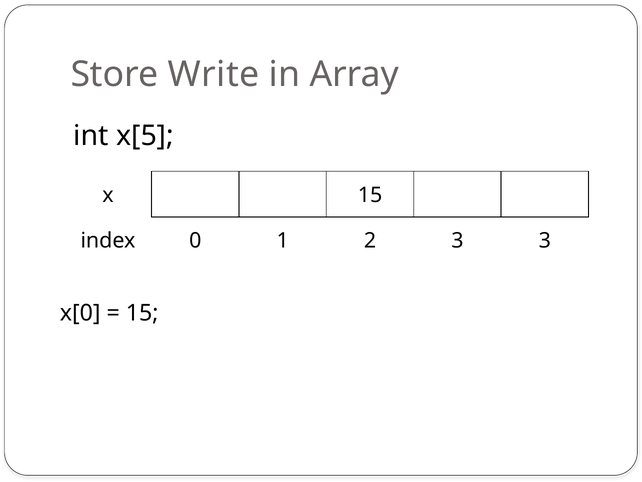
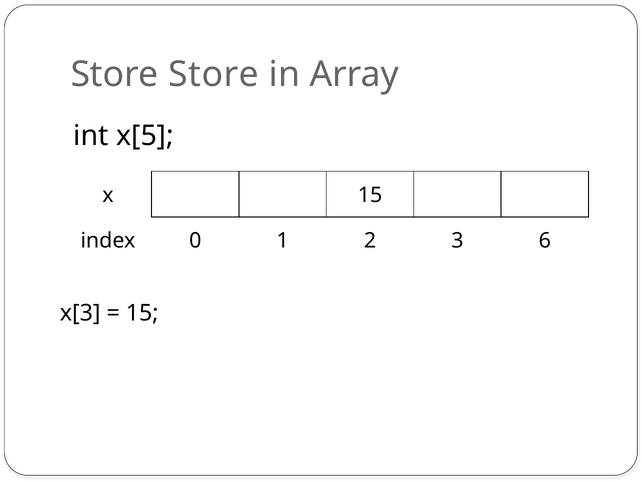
Store Write: Write -> Store
3 3: 3 -> 6
x[0: x[0 -> x[3
